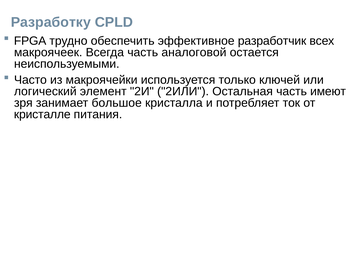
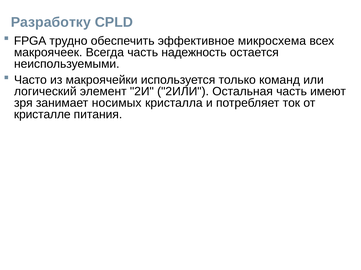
разработчик: разработчик -> микросхема
аналоговой: аналоговой -> надежность
ключей: ключей -> команд
большое: большое -> носимых
